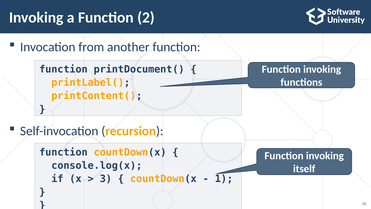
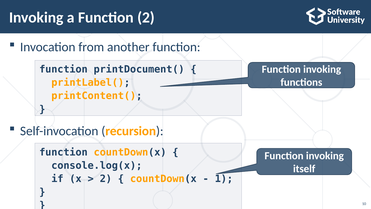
3 at (106, 178): 3 -> 2
